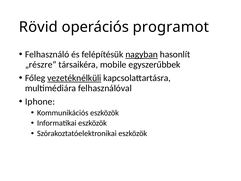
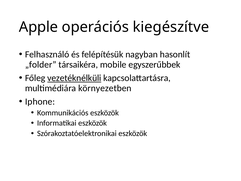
Rövid: Rövid -> Apple
programot: programot -> kiegészítve
nagyban underline: present -> none
„részre: „részre -> „folder
felhasználóval: felhasználóval -> környezetben
